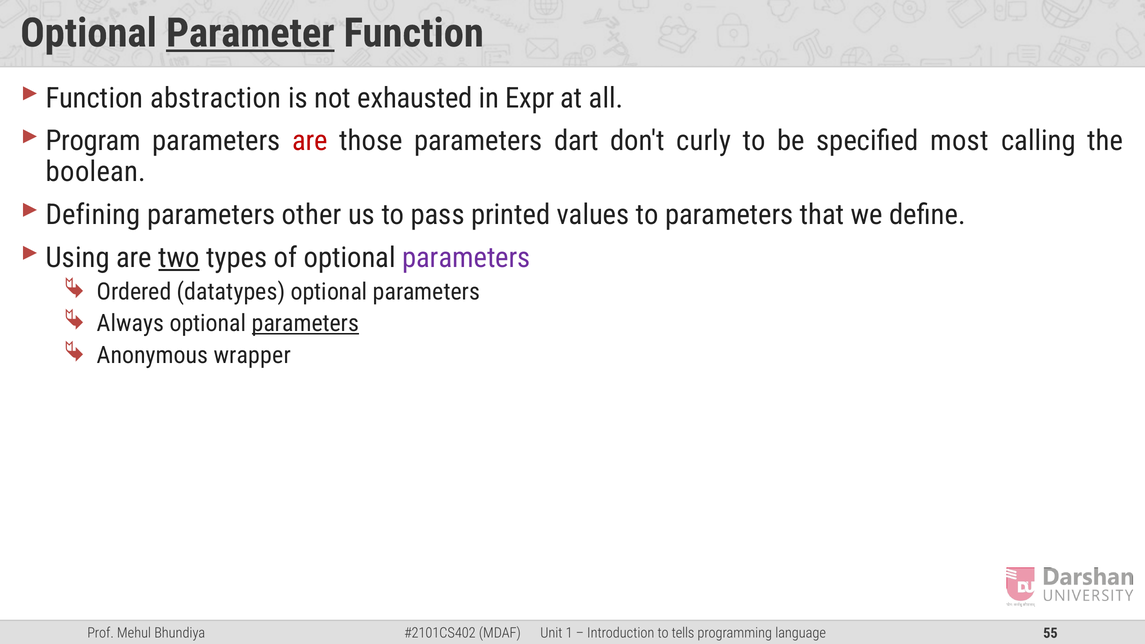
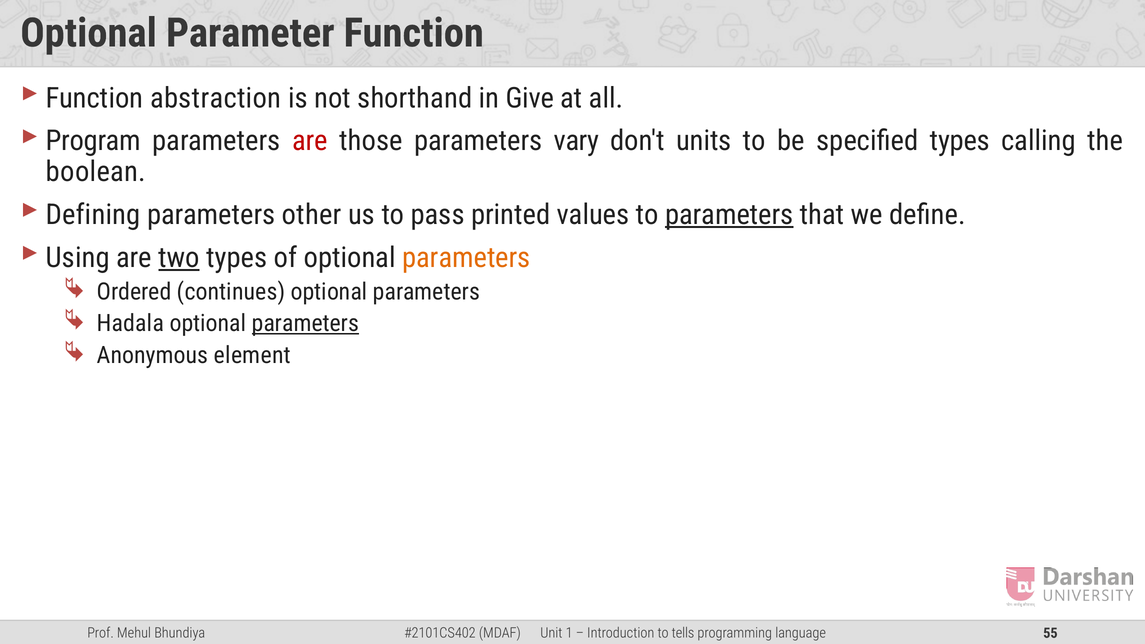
Parameter underline: present -> none
exhausted: exhausted -> shorthand
Expr: Expr -> Give
dart: dart -> vary
curly: curly -> units
specified most: most -> types
parameters at (729, 215) underline: none -> present
parameters at (466, 258) colour: purple -> orange
datatypes: datatypes -> continues
Always: Always -> Hadala
wrapper: wrapper -> element
